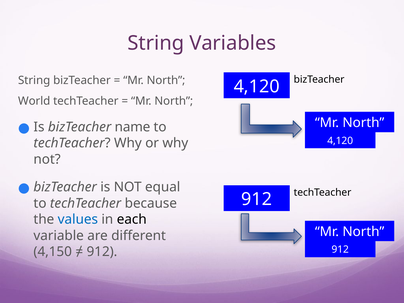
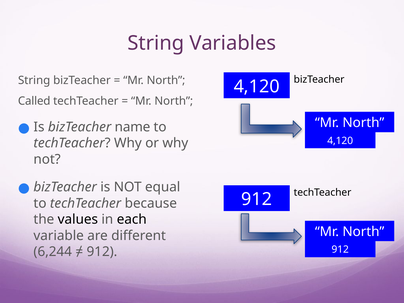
World: World -> Called
values colour: blue -> black
4,150: 4,150 -> 6,244
